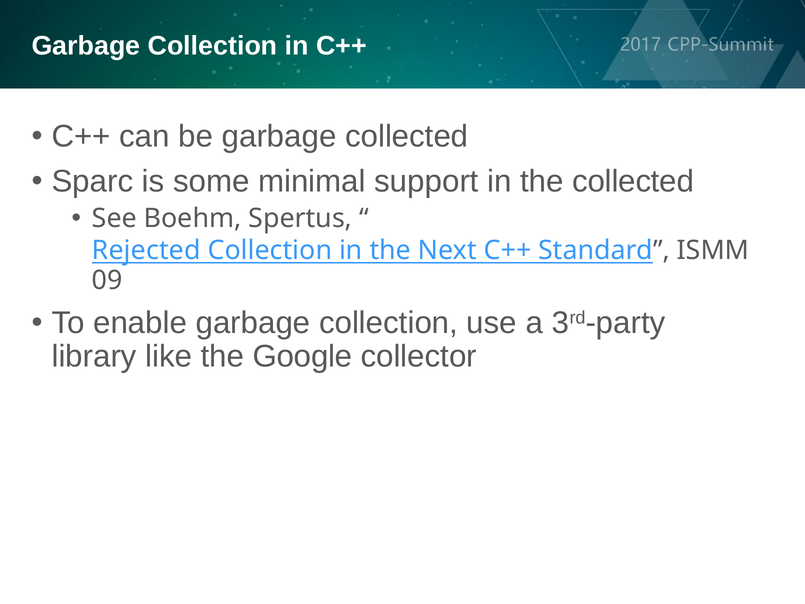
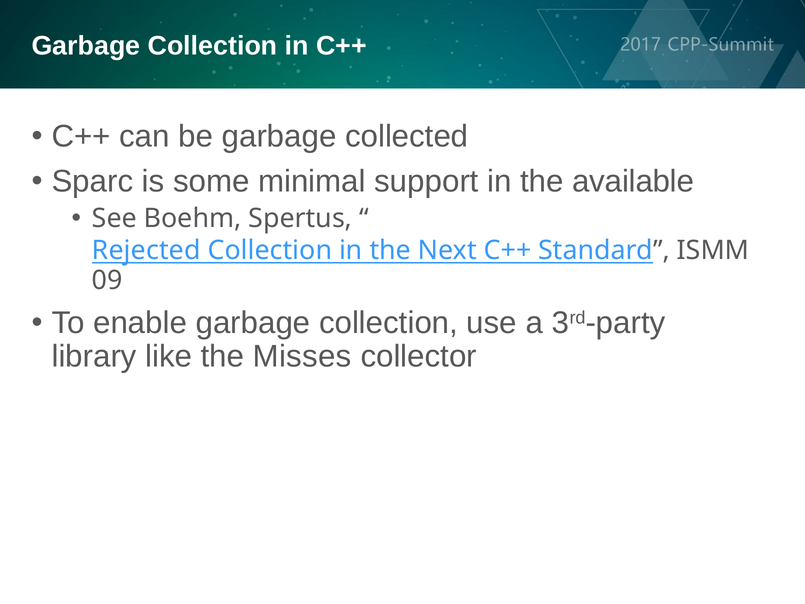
the collected: collected -> available
Google: Google -> Misses
